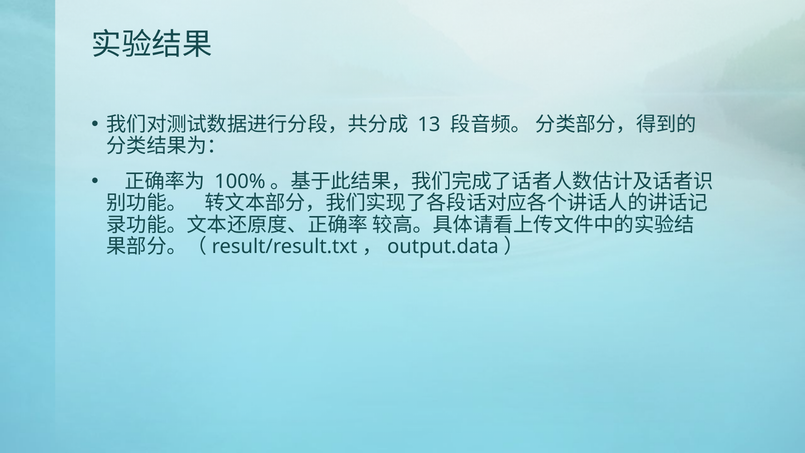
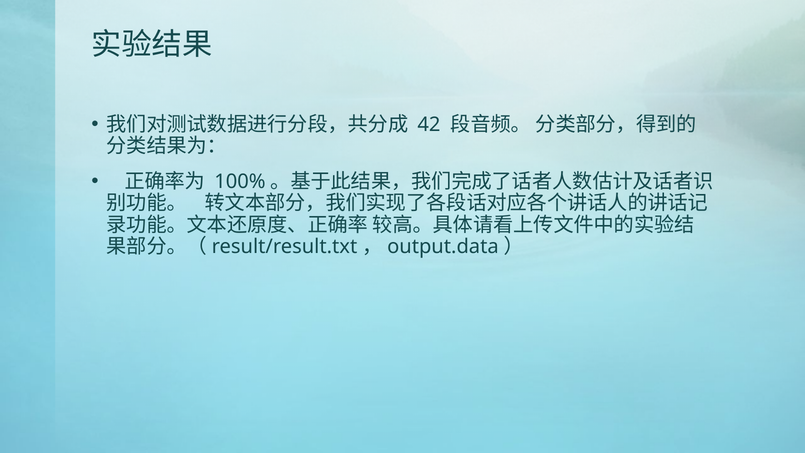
13: 13 -> 42
